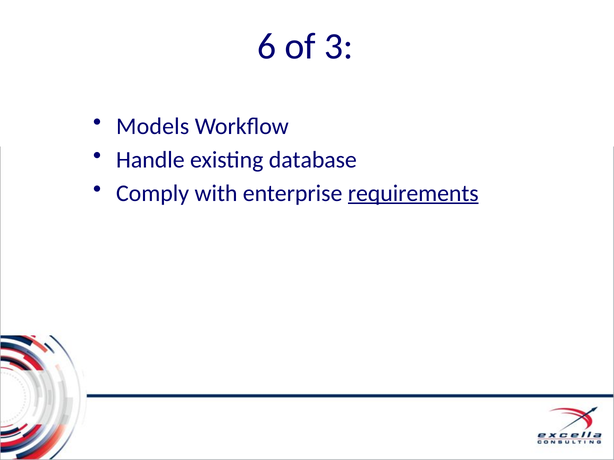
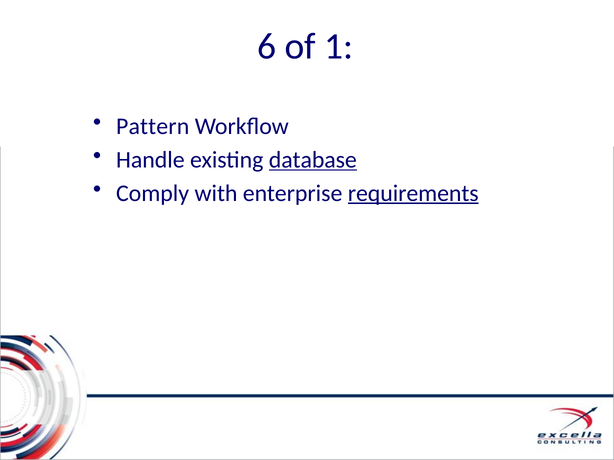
3: 3 -> 1
Models: Models -> Pattern
database underline: none -> present
